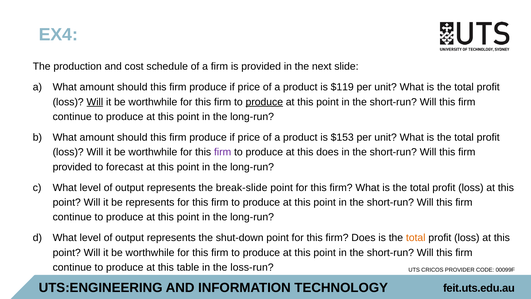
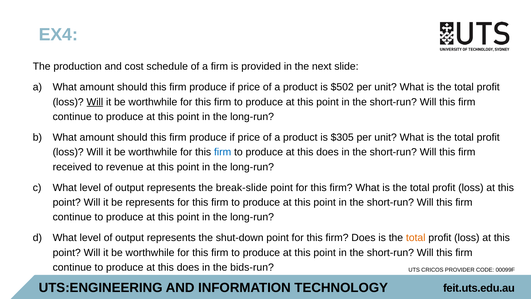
$119: $119 -> $502
produce at (264, 102) underline: present -> none
$153: $153 -> $305
firm at (223, 152) colour: purple -> blue
provided at (72, 167): provided -> received
forecast: forecast -> revenue
table at (188, 267): table -> does
loss-run: loss-run -> bids-run
